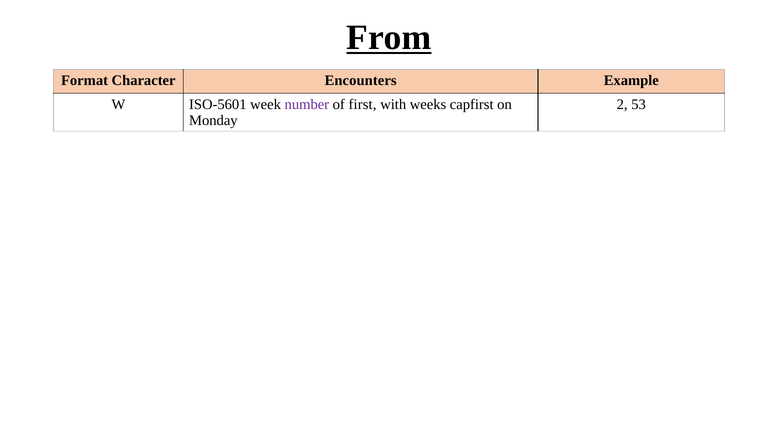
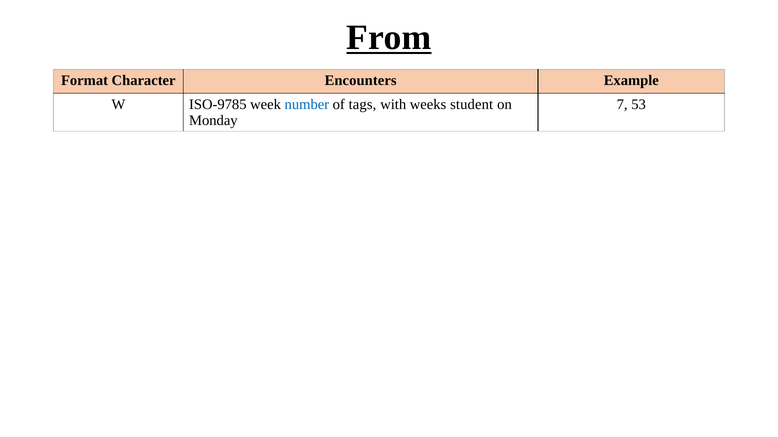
ISO-5601: ISO-5601 -> ISO-9785
number colour: purple -> blue
first: first -> tags
capfirst: capfirst -> student
2: 2 -> 7
